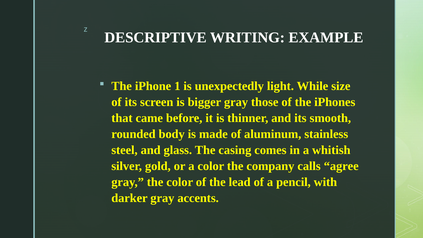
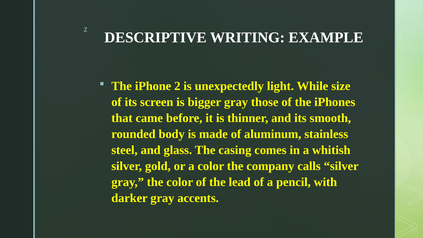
1: 1 -> 2
calls agree: agree -> silver
